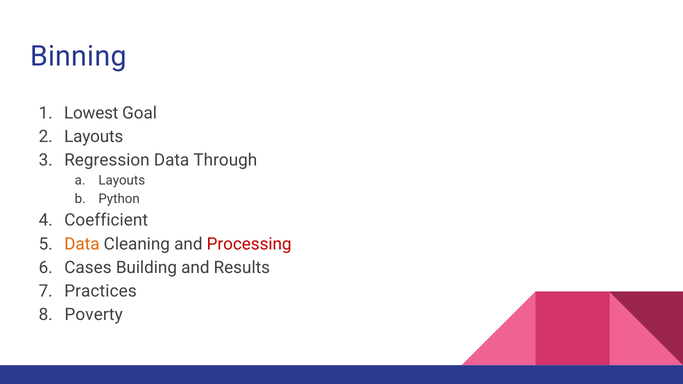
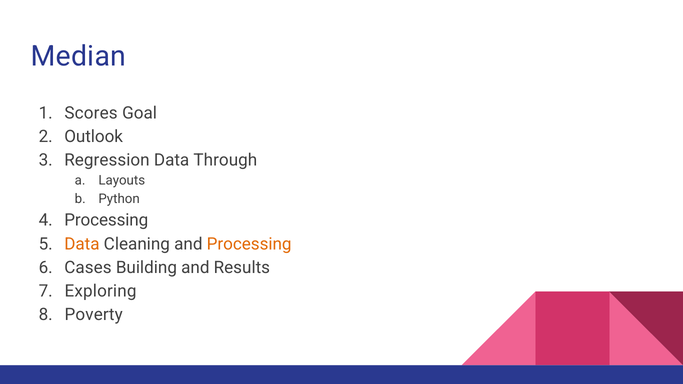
Binning: Binning -> Median
Lowest: Lowest -> Scores
Layouts at (94, 137): Layouts -> Outlook
Coefficient at (106, 220): Coefficient -> Processing
Processing at (249, 244) colour: red -> orange
Practices: Practices -> Exploring
